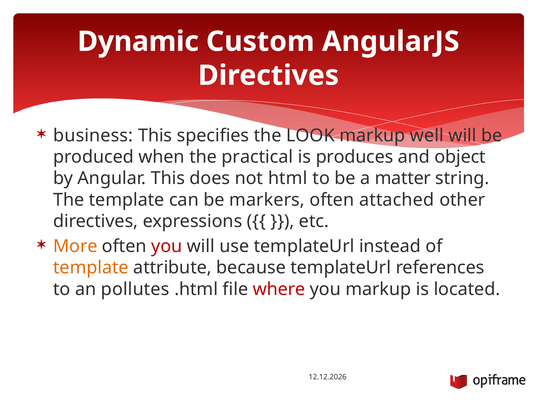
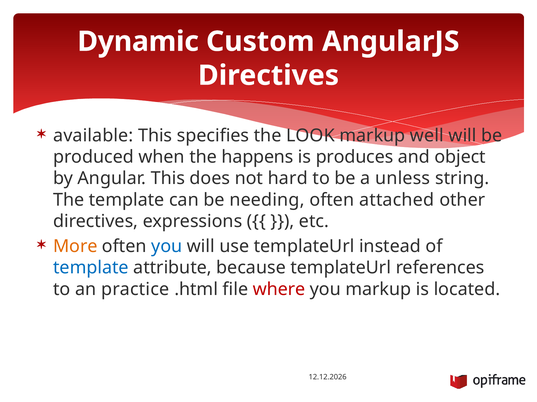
business: business -> available
practical: practical -> happens
html: html -> hard
matter: matter -> unless
markers: markers -> needing
you at (167, 247) colour: red -> blue
template at (91, 268) colour: orange -> blue
pollutes: pollutes -> practice
